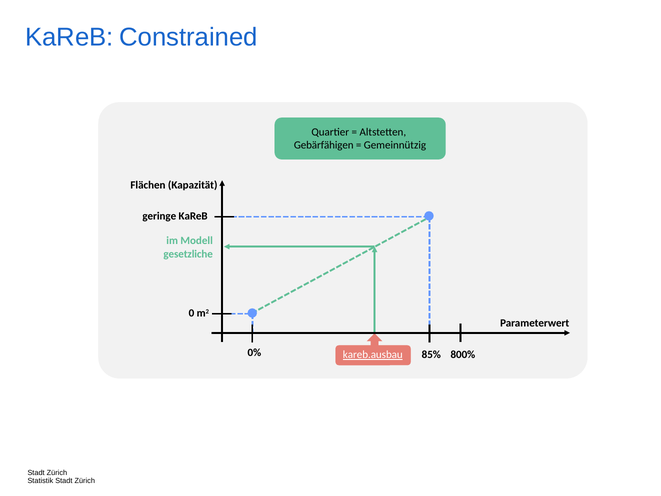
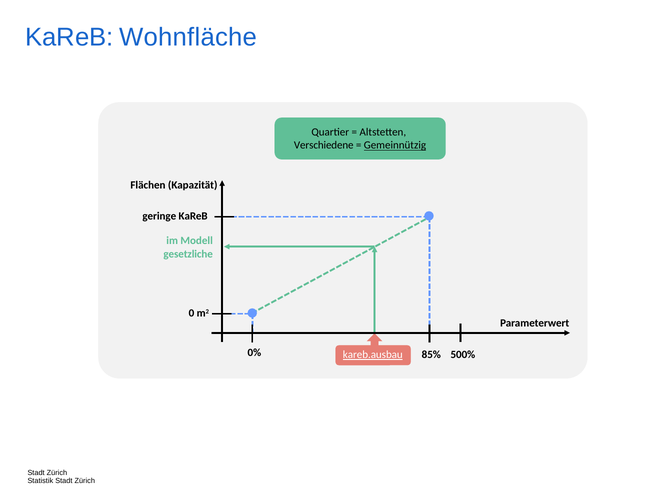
Constrained: Constrained -> Wohnfläche
Gebärfähigen: Gebärfähigen -> Verschiedene
Gemeinnützig underline: none -> present
800%: 800% -> 500%
